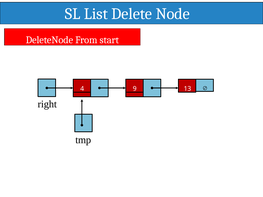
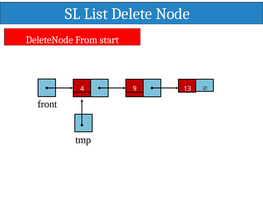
right: right -> front
